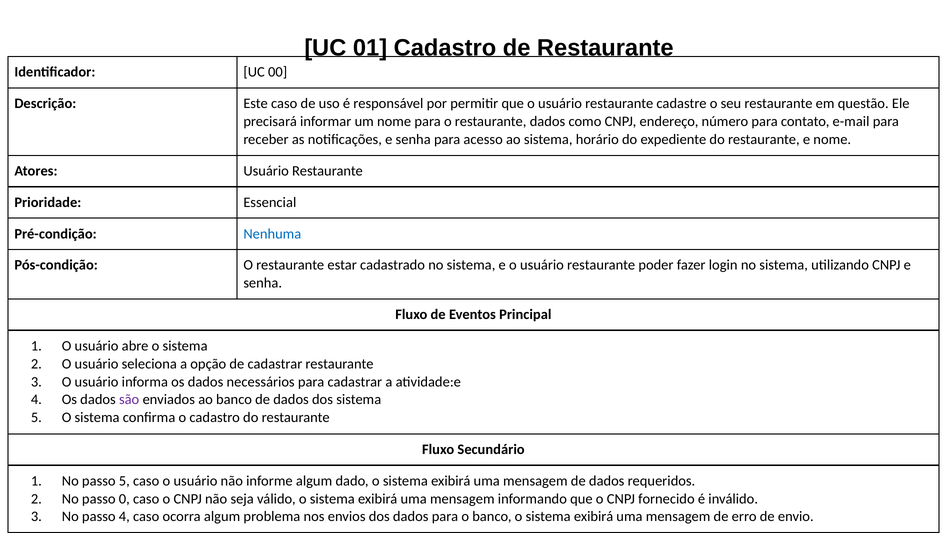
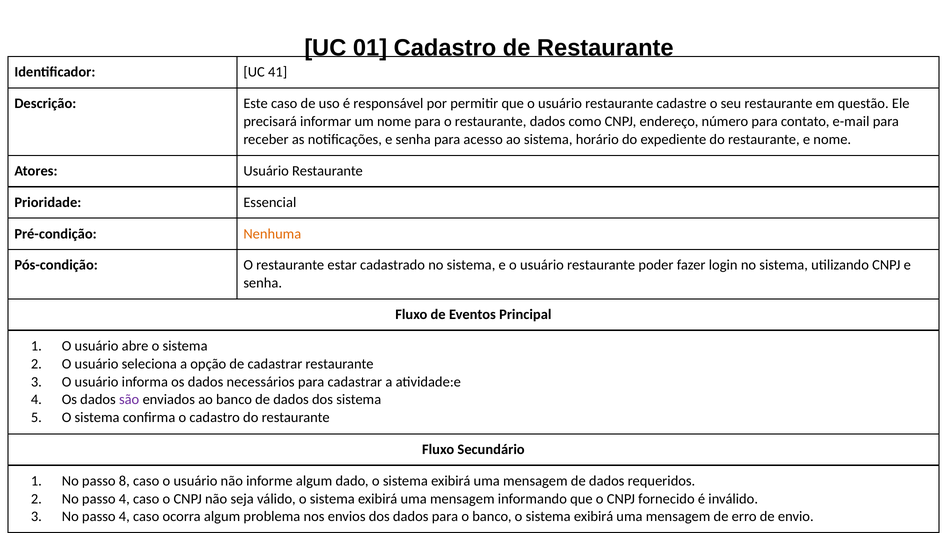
00: 00 -> 41
Nenhuma colour: blue -> orange
passo 5: 5 -> 8
0 at (124, 499): 0 -> 4
